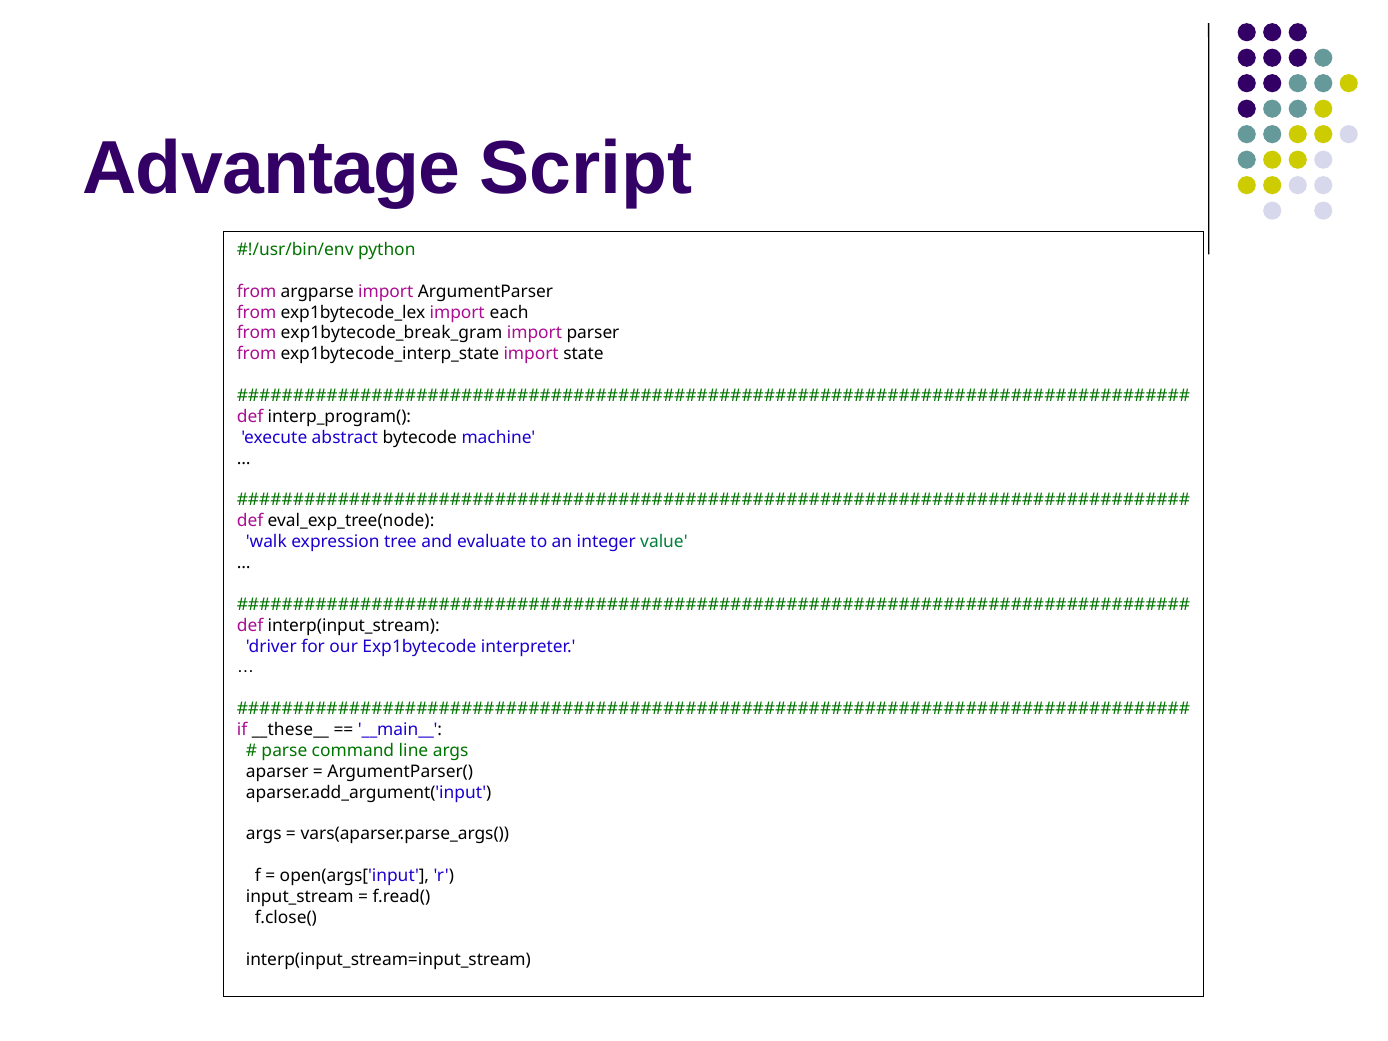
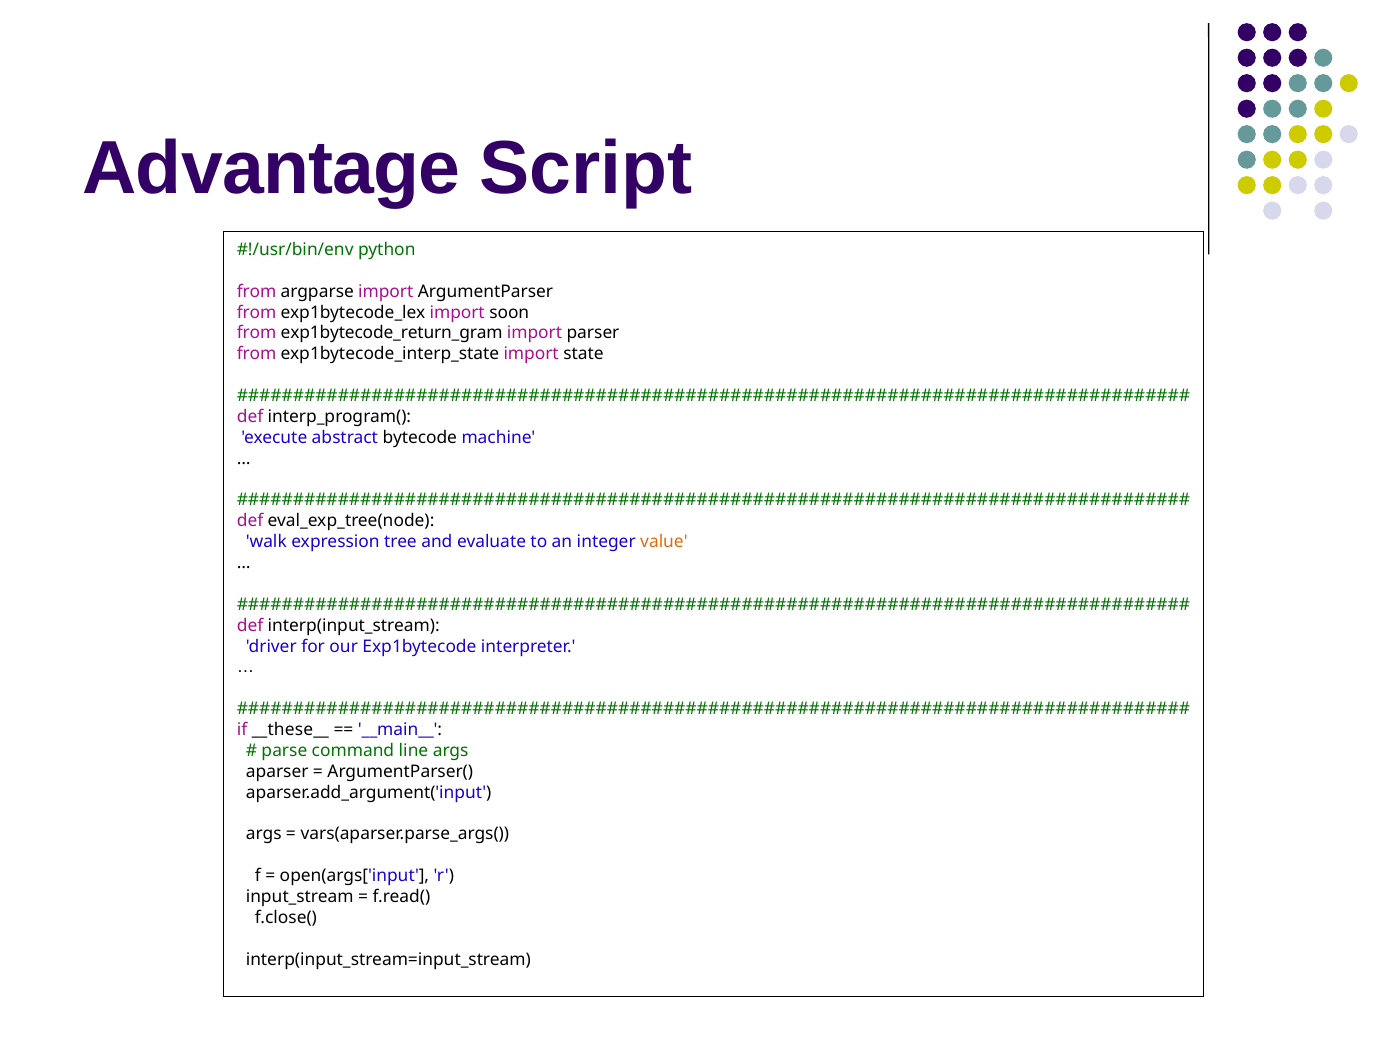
each: each -> soon
exp1bytecode_break_gram: exp1bytecode_break_gram -> exp1bytecode_return_gram
value colour: green -> orange
